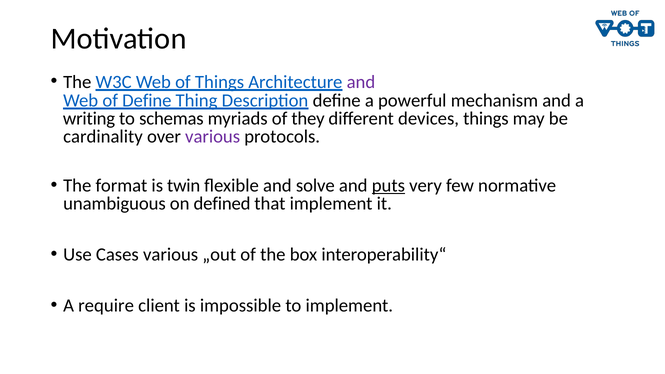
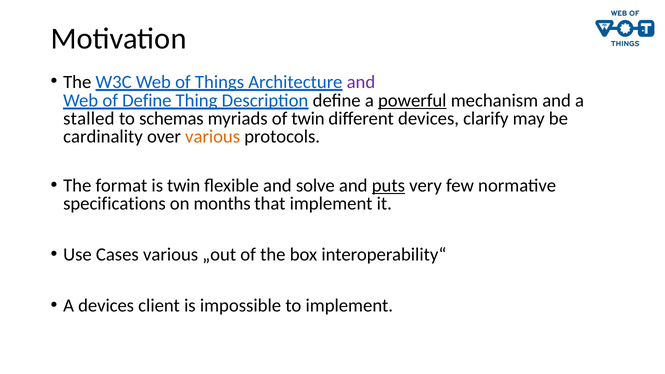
powerful underline: none -> present
writing: writing -> stalled
of they: they -> twin
devices things: things -> clarify
various at (213, 137) colour: purple -> orange
unambiguous: unambiguous -> specifications
defined: defined -> months
A require: require -> devices
